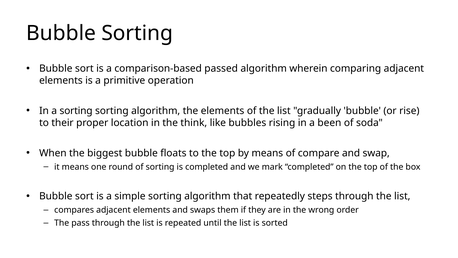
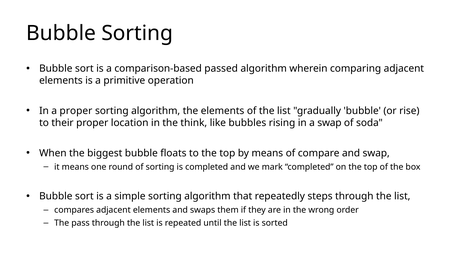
a sorting: sorting -> proper
a been: been -> swap
